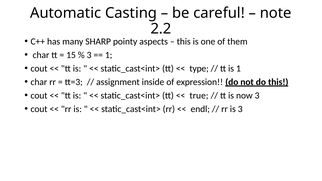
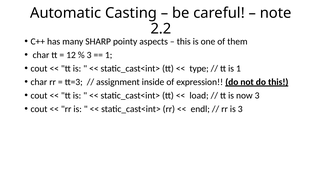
15: 15 -> 12
true: true -> load
